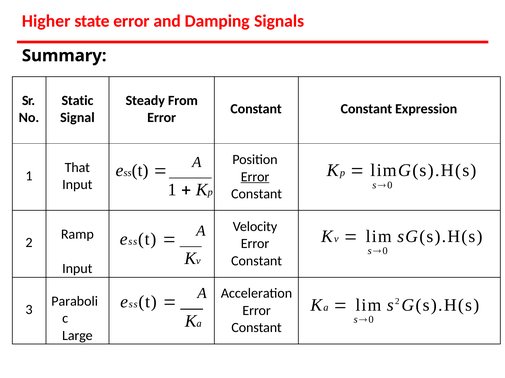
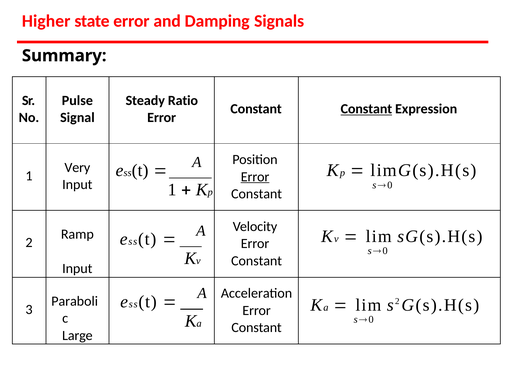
Static: Static -> Pulse
From: From -> Ratio
Constant at (366, 109) underline: none -> present
That: That -> Very
